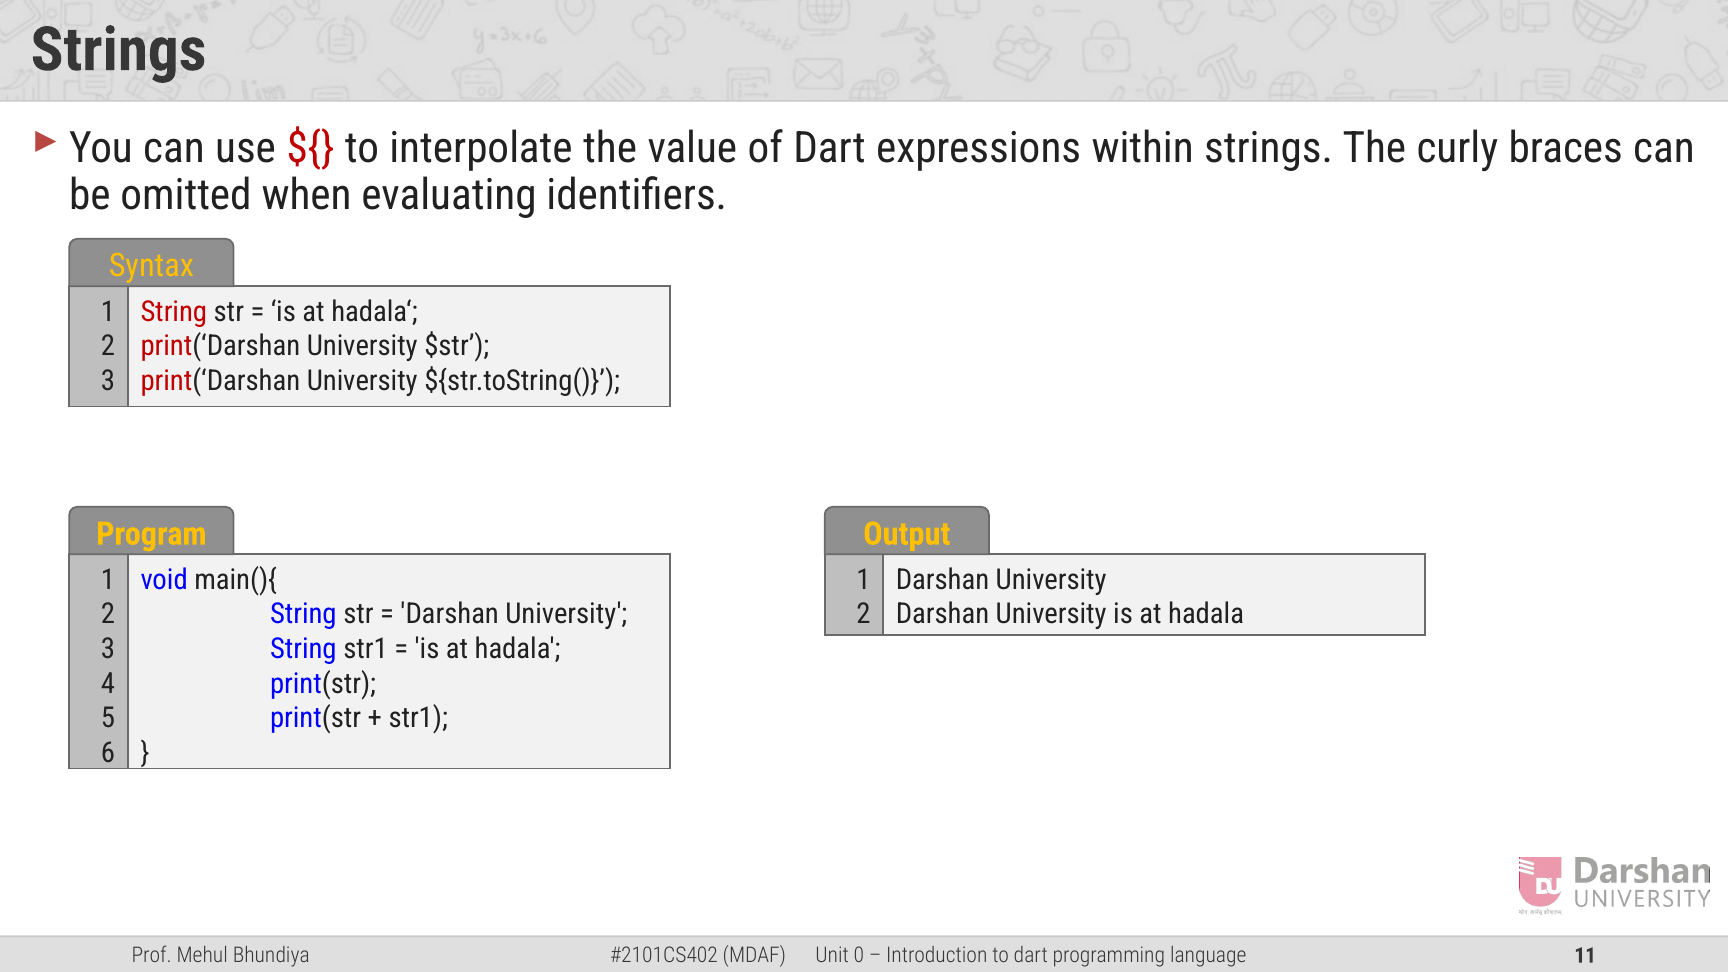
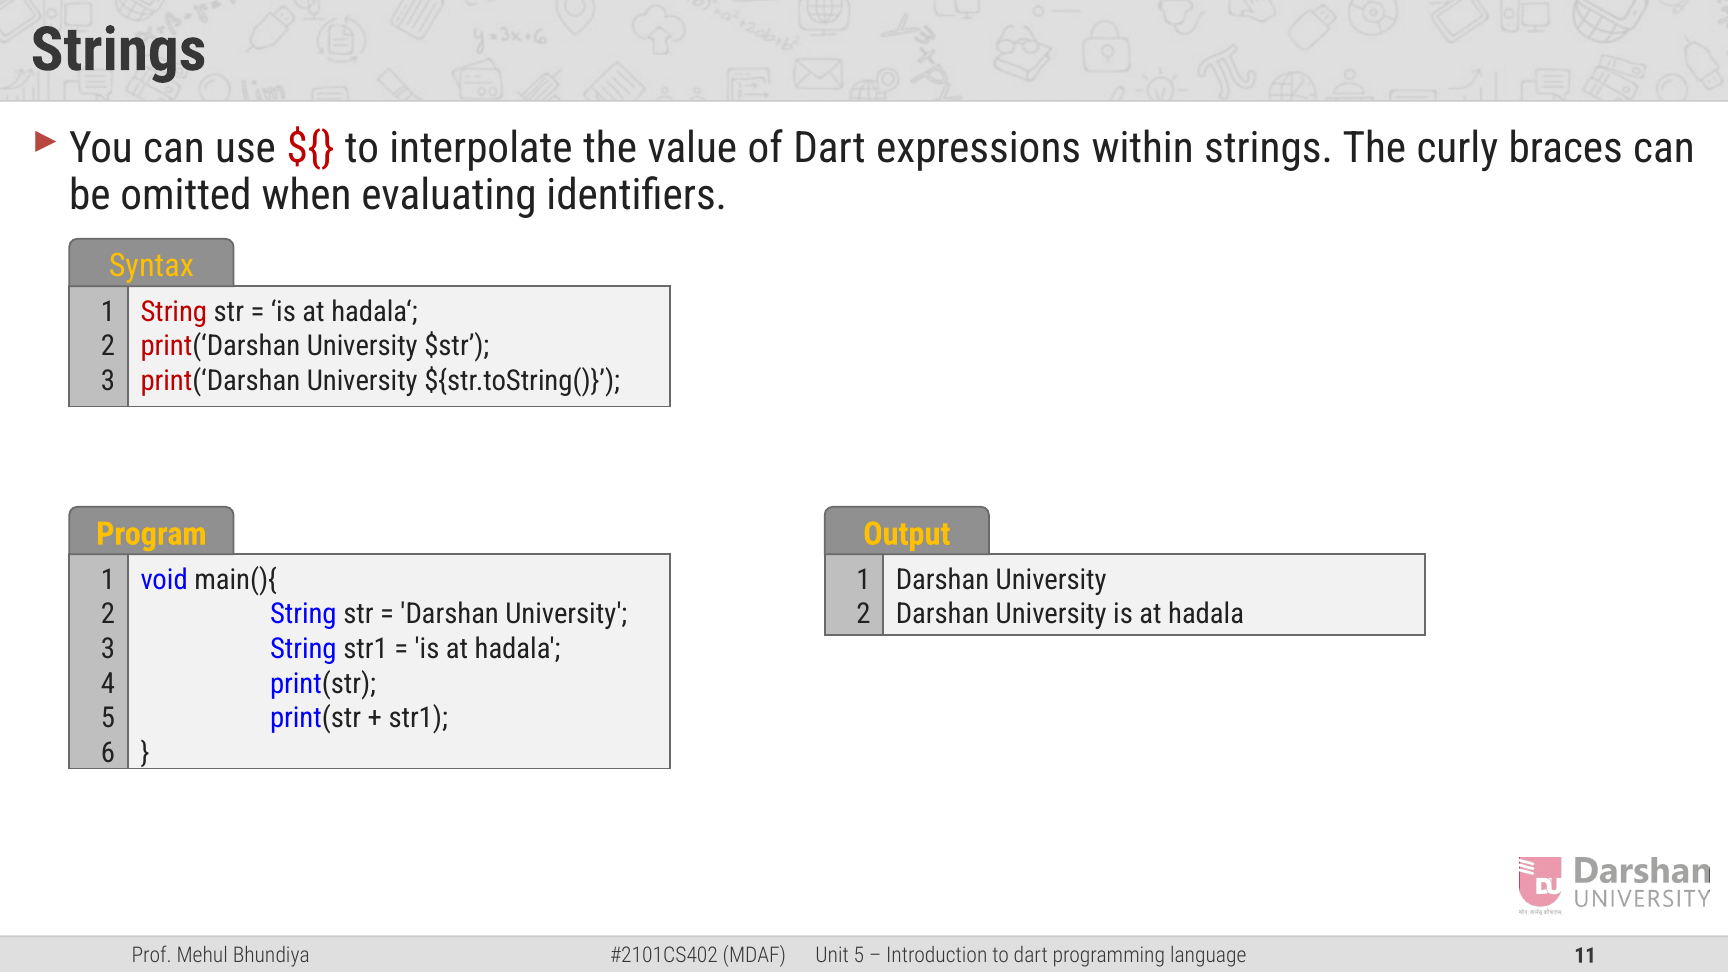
0 at (859, 955): 0 -> 5
